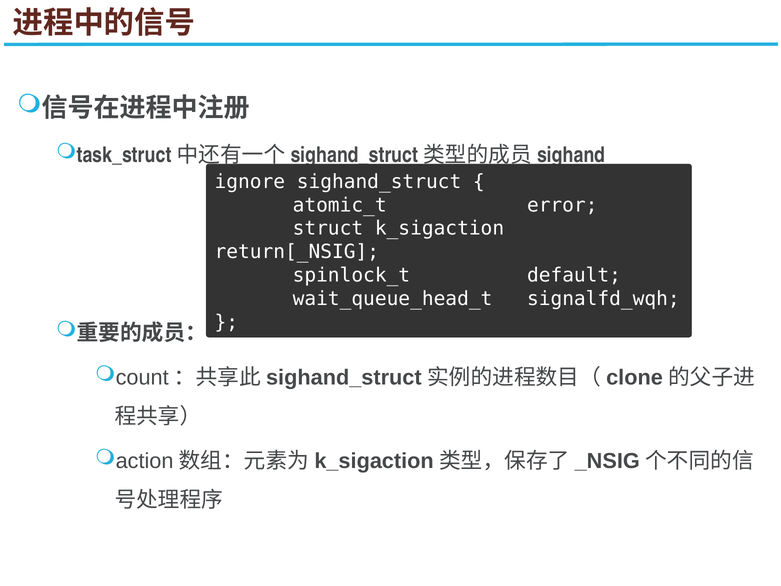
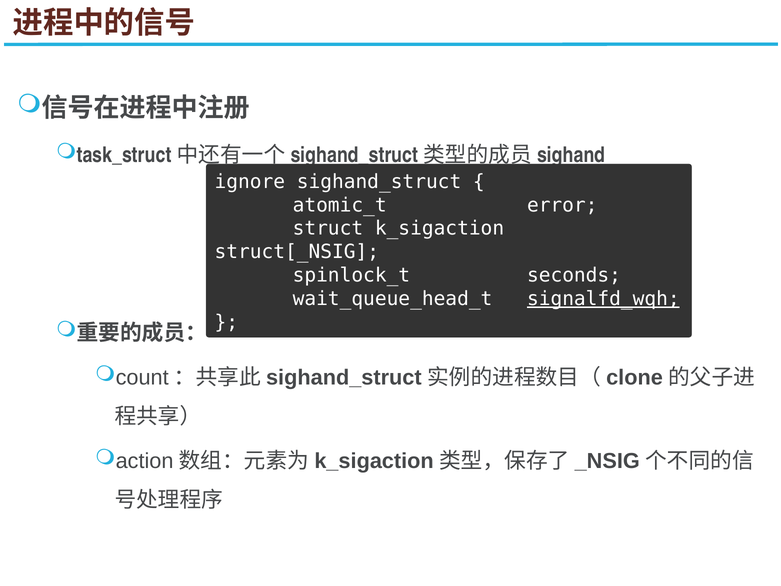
return[_NSIG: return[_NSIG -> struct[_NSIG
default: default -> seconds
signalfd_wqh underline: none -> present
